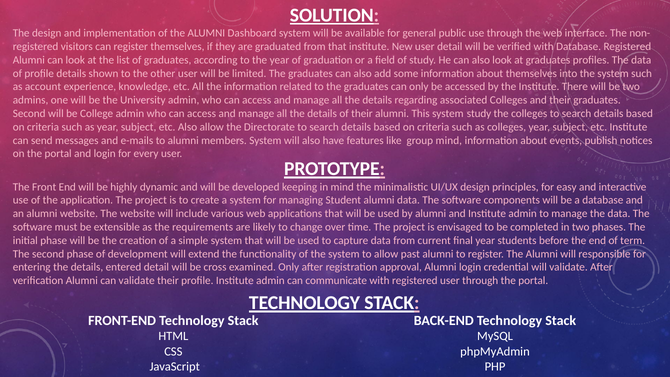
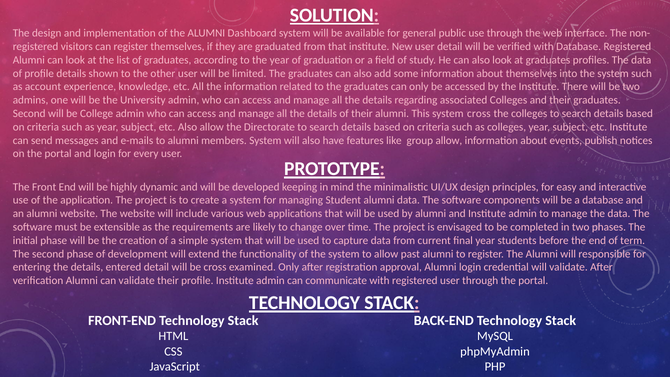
system study: study -> cross
group mind: mind -> allow
